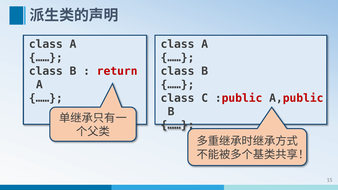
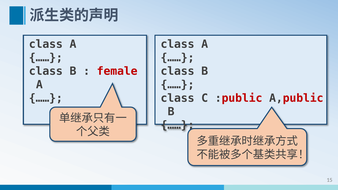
return: return -> female
